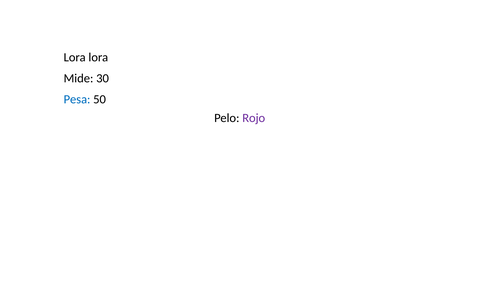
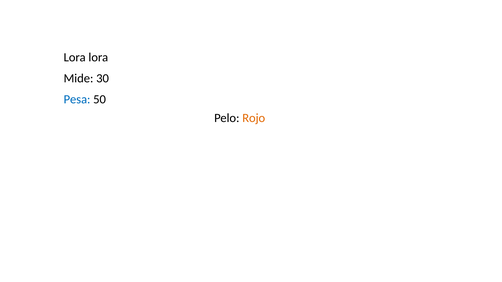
Rojo colour: purple -> orange
